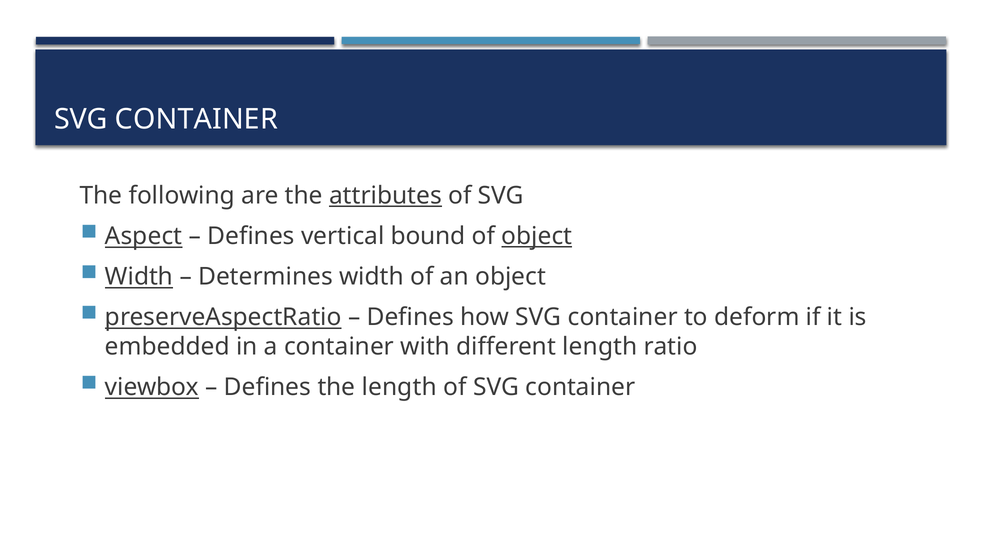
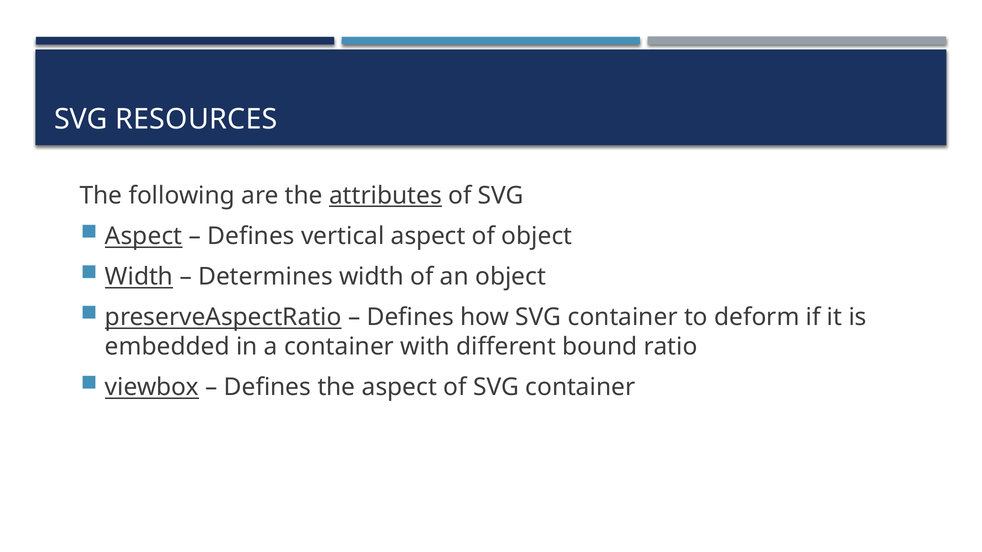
CONTAINER at (196, 119): CONTAINER -> RESOURCES
vertical bound: bound -> aspect
object at (537, 236) underline: present -> none
different length: length -> bound
the length: length -> aspect
